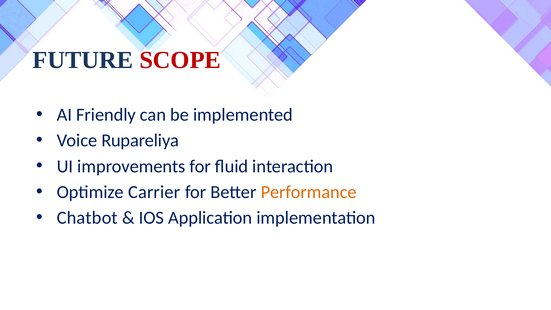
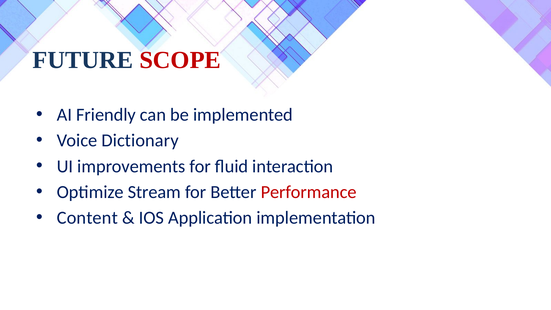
Rupareliya: Rupareliya -> Dictionary
Carrier: Carrier -> Stream
Performance colour: orange -> red
Chatbot: Chatbot -> Content
